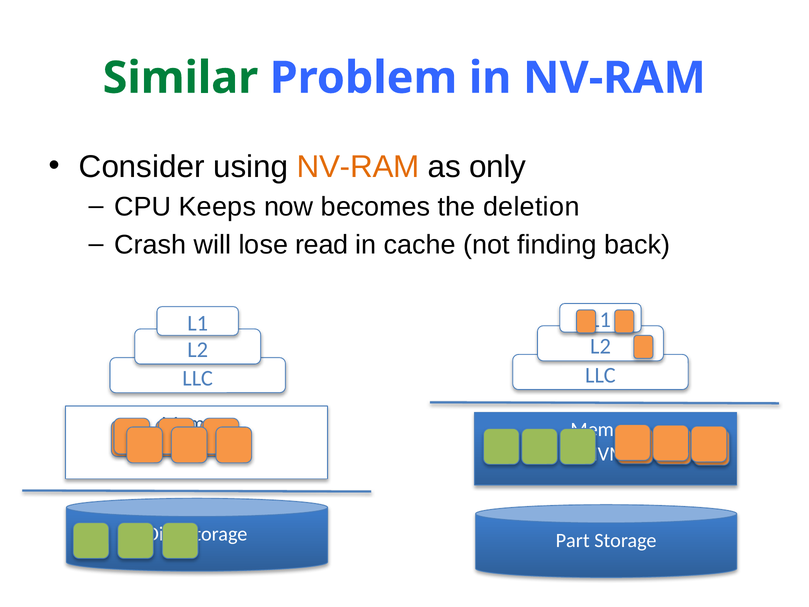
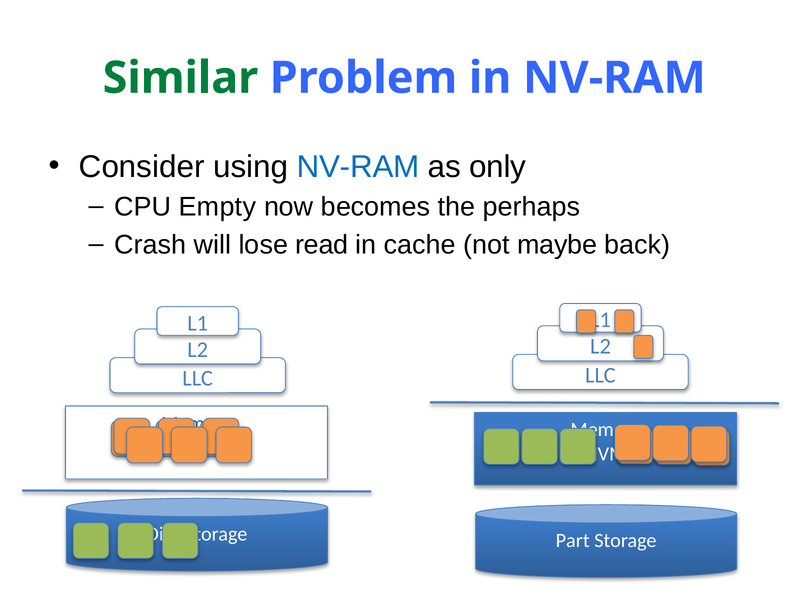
NV-RAM at (358, 167) colour: orange -> blue
Keeps: Keeps -> Empty
deletion: deletion -> perhaps
finding: finding -> maybe
